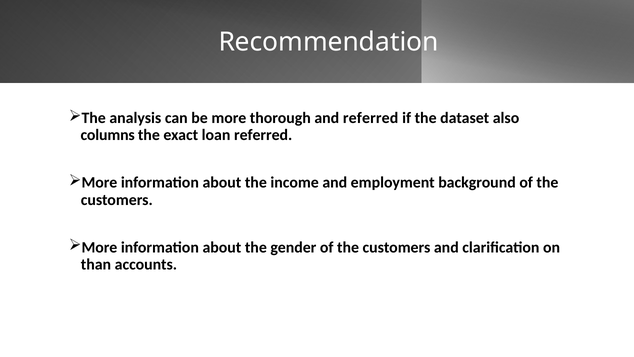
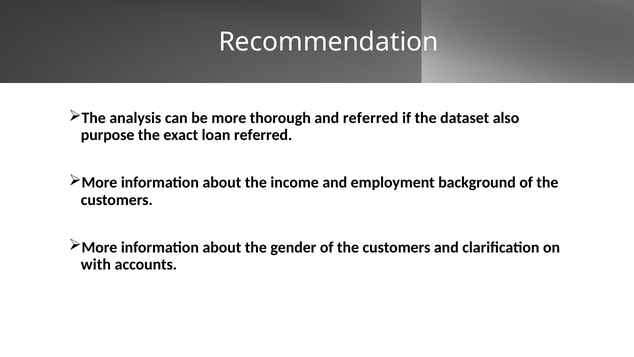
columns: columns -> purpose
than: than -> with
